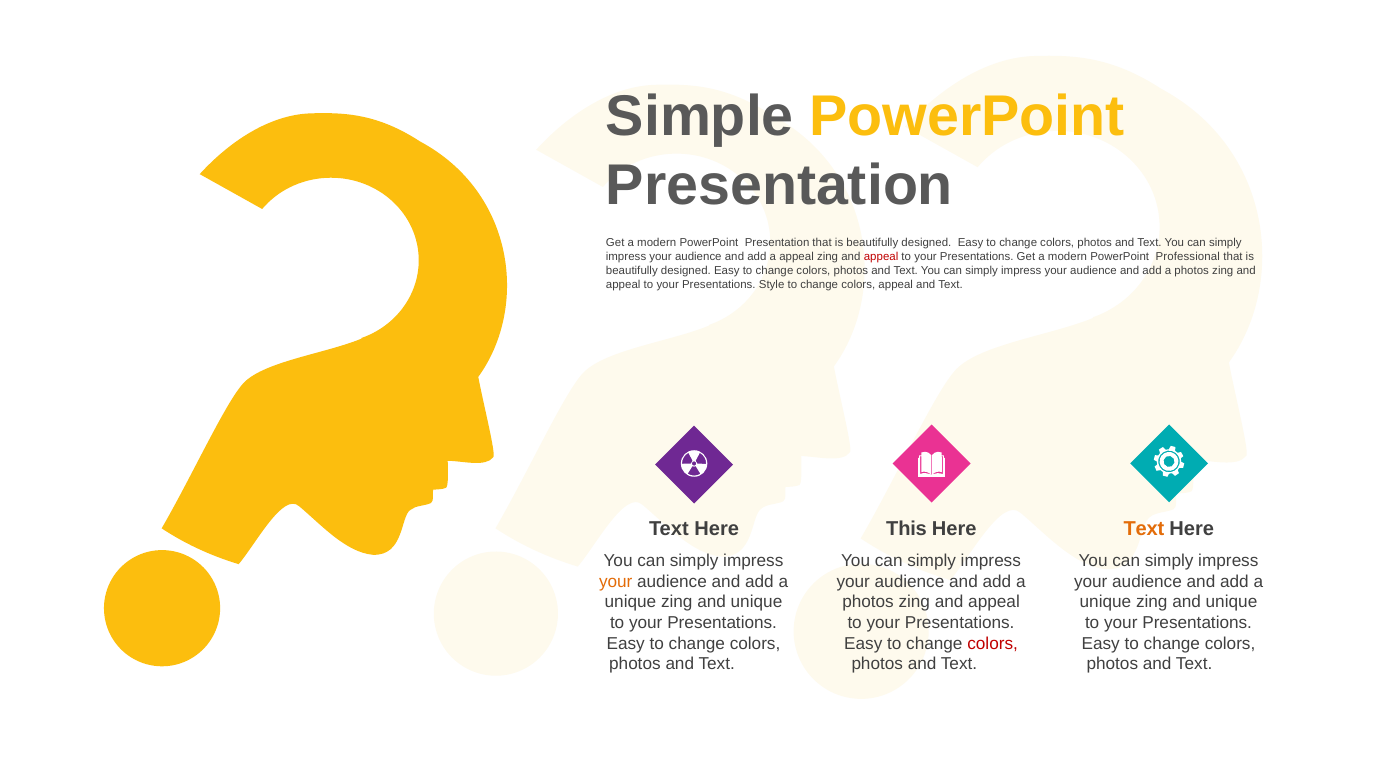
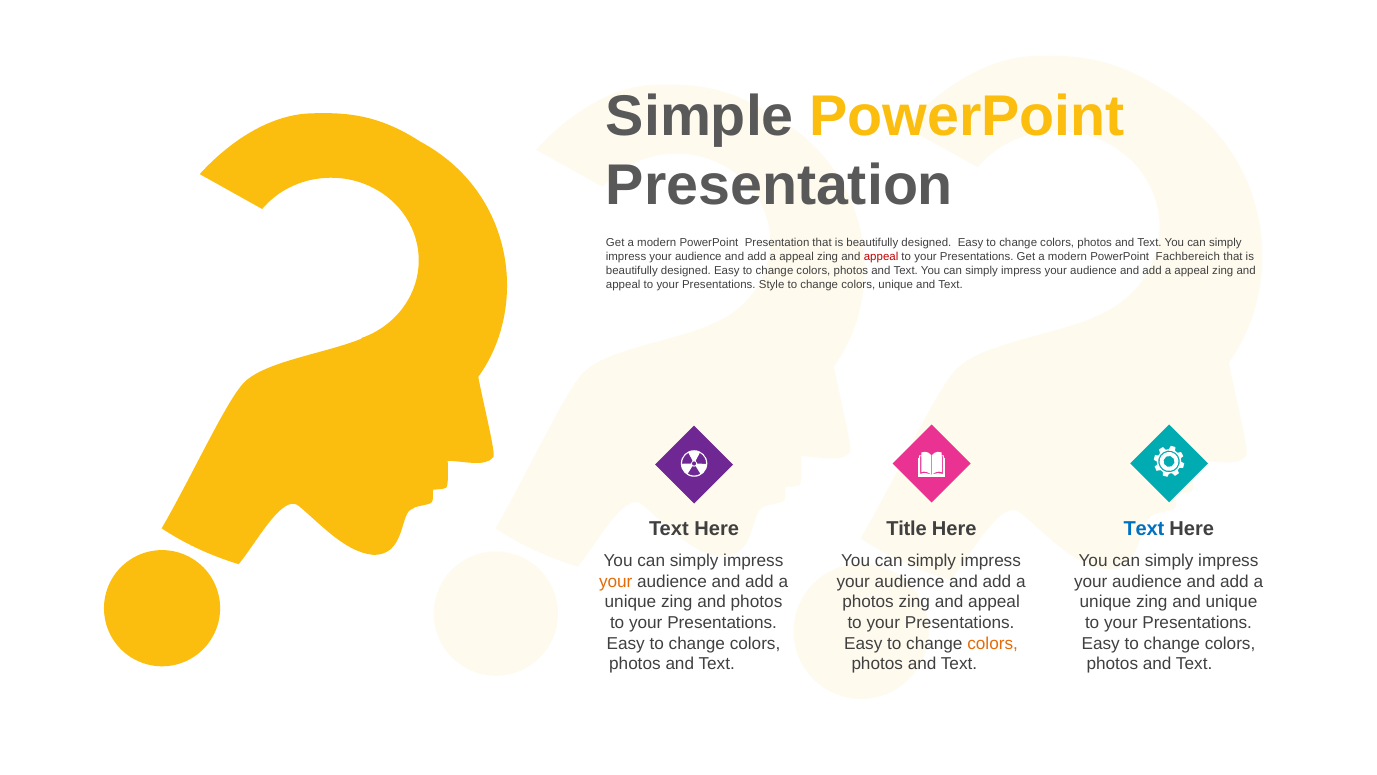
Professional: Professional -> Fachbereich
photos at (1192, 270): photos -> appeal
colors appeal: appeal -> unique
This: This -> Title
Text at (1144, 529) colour: orange -> blue
unique at (756, 602): unique -> photos
colors at (993, 643) colour: red -> orange
